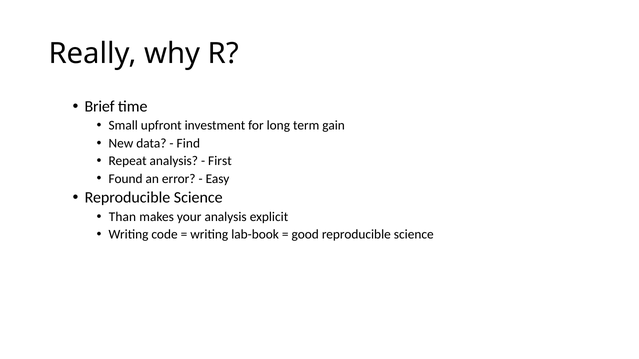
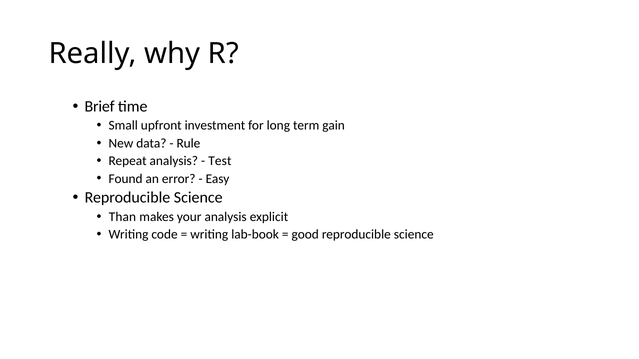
Find: Find -> Rule
First: First -> Test
